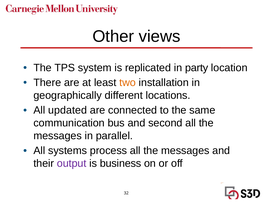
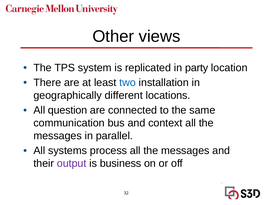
two colour: orange -> blue
updated: updated -> question
second: second -> context
